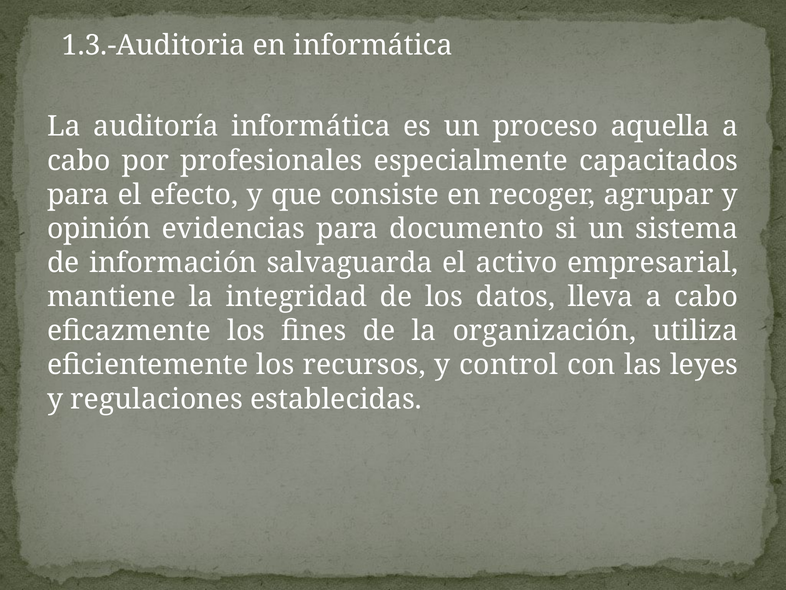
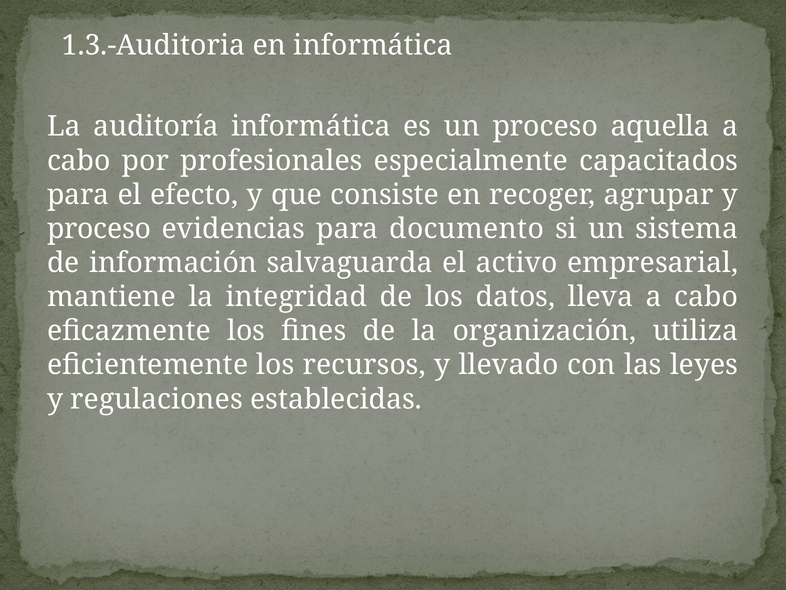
opinión at (99, 229): opinión -> proceso
control: control -> llevado
